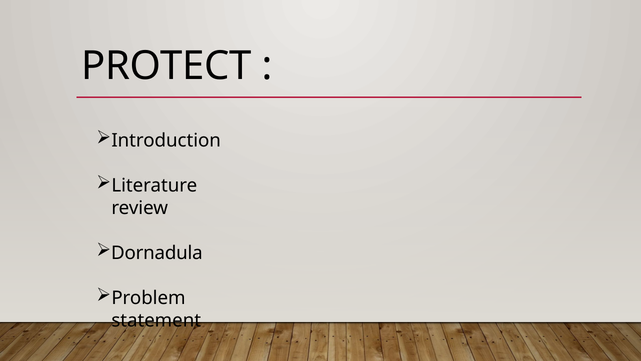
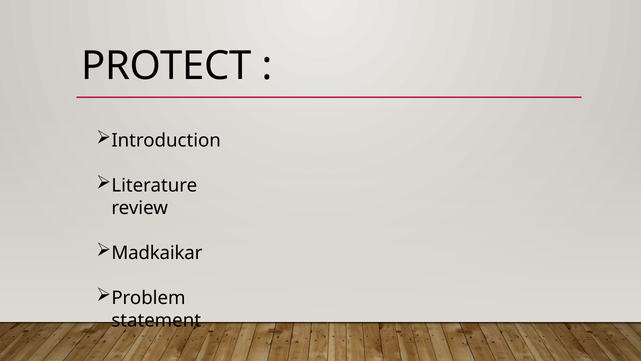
Dornadula: Dornadula -> Madkaikar
